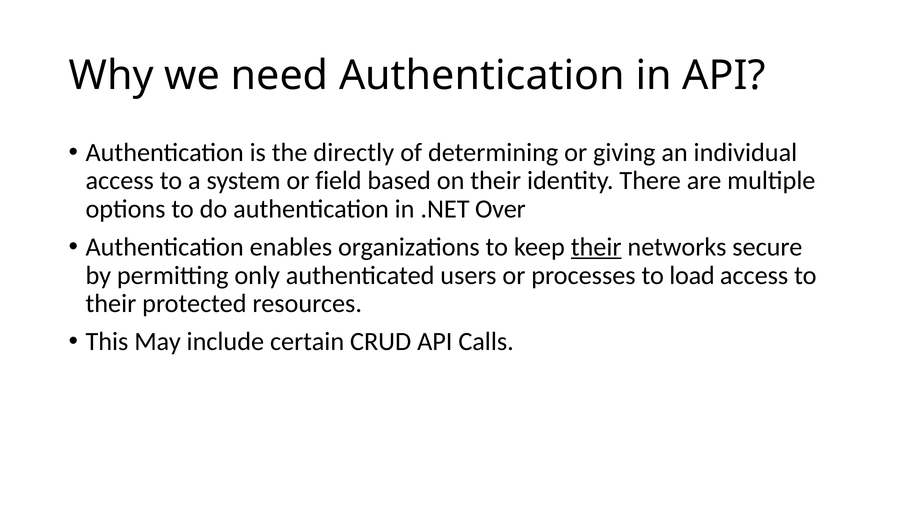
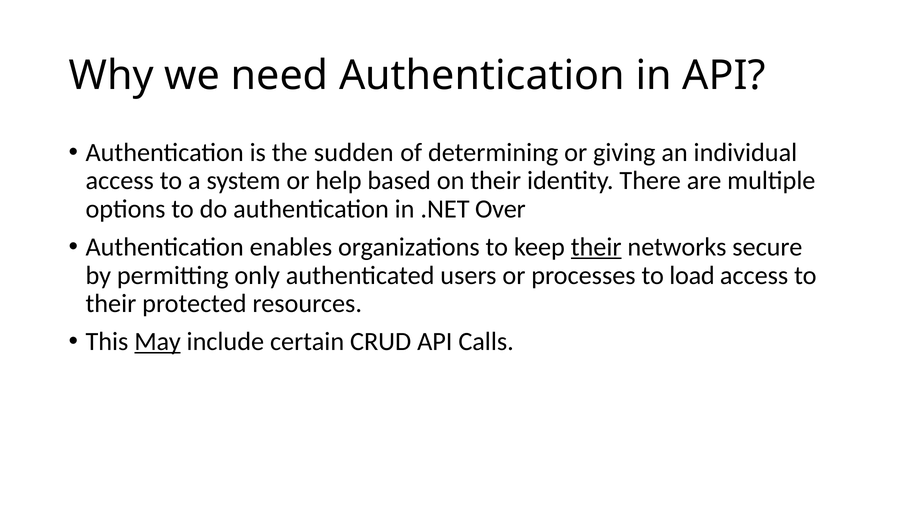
directly: directly -> sudden
field: field -> help
May underline: none -> present
